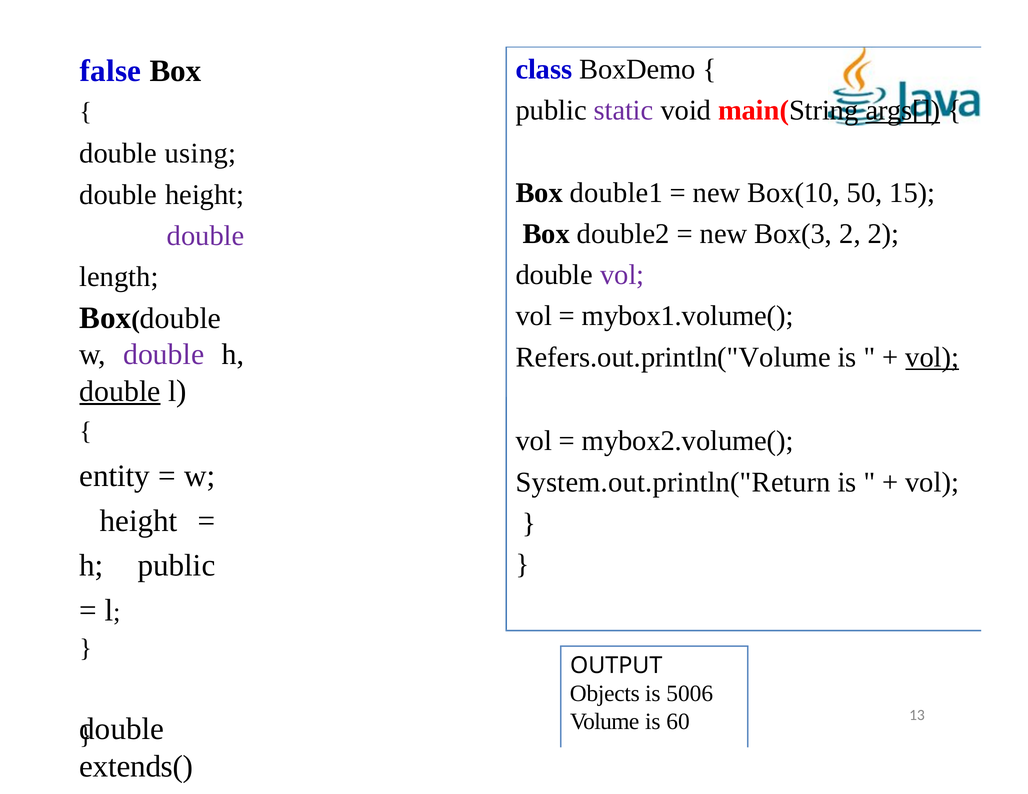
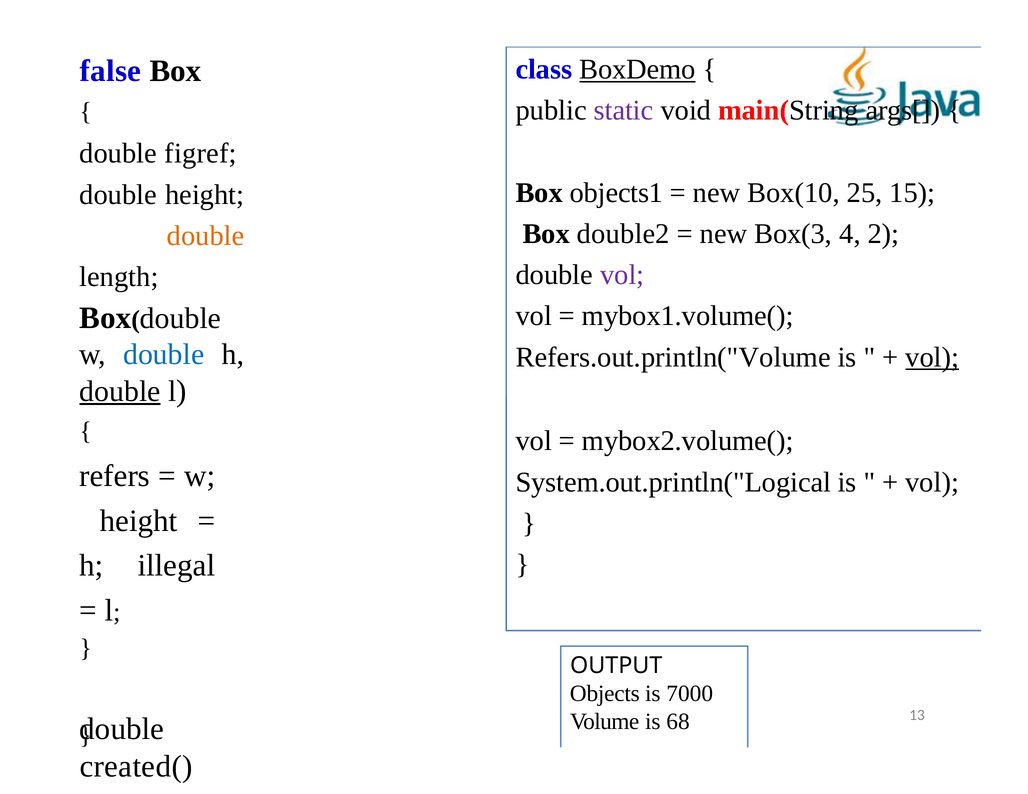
BoxDemo underline: none -> present
args[ underline: present -> none
using: using -> figref
double1: double1 -> objects1
50: 50 -> 25
Box(3 2: 2 -> 4
double at (206, 236) colour: purple -> orange
double at (164, 354) colour: purple -> blue
entity: entity -> refers
System.out.println("Return: System.out.println("Return -> System.out.println("Logical
h public: public -> illegal
5006: 5006 -> 7000
60: 60 -> 68
extends(: extends( -> created(
